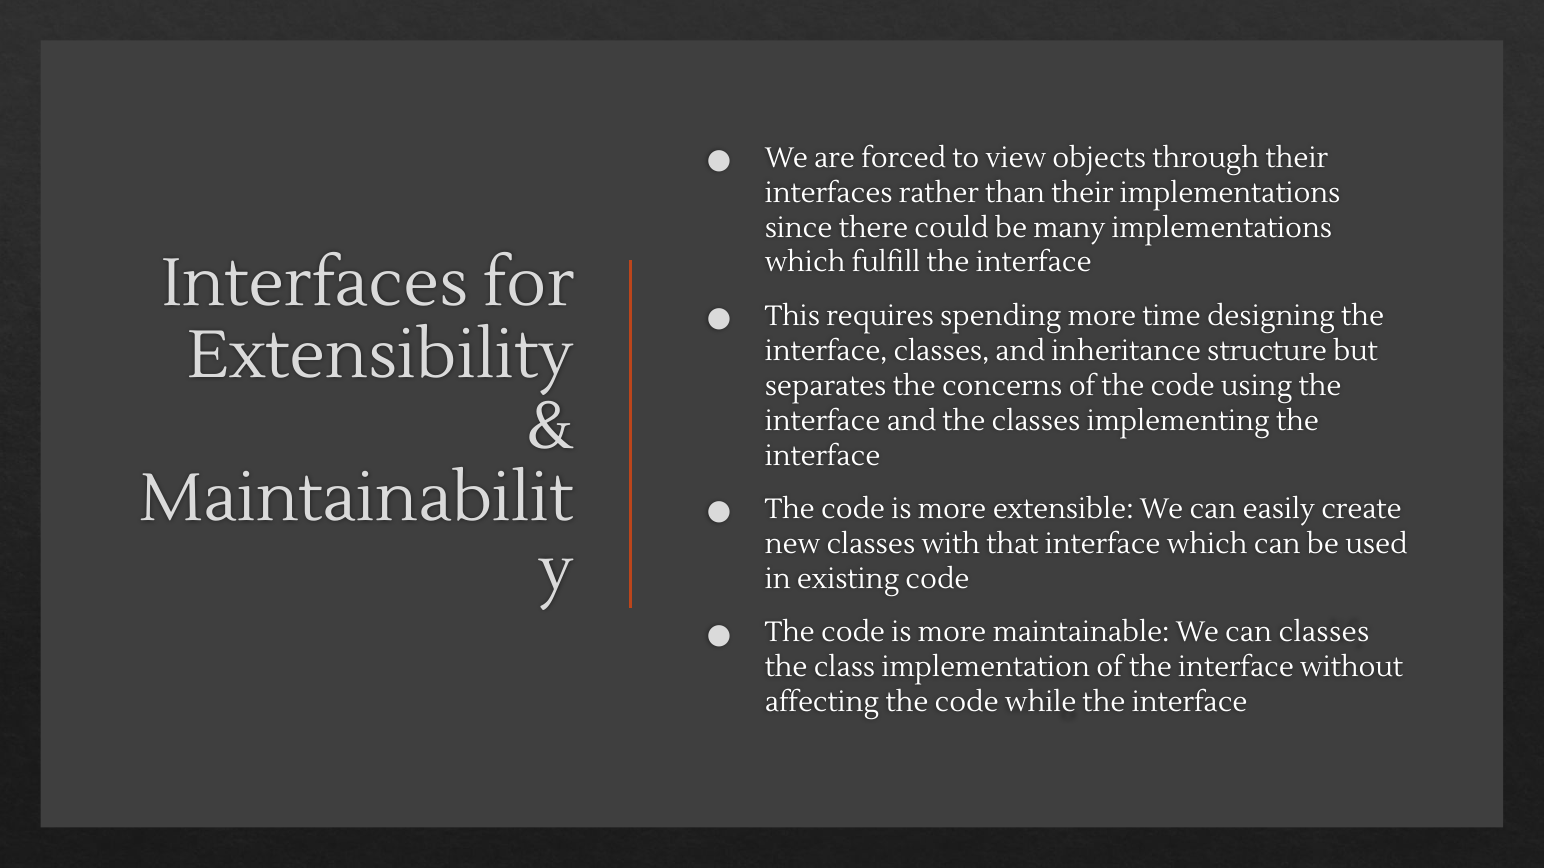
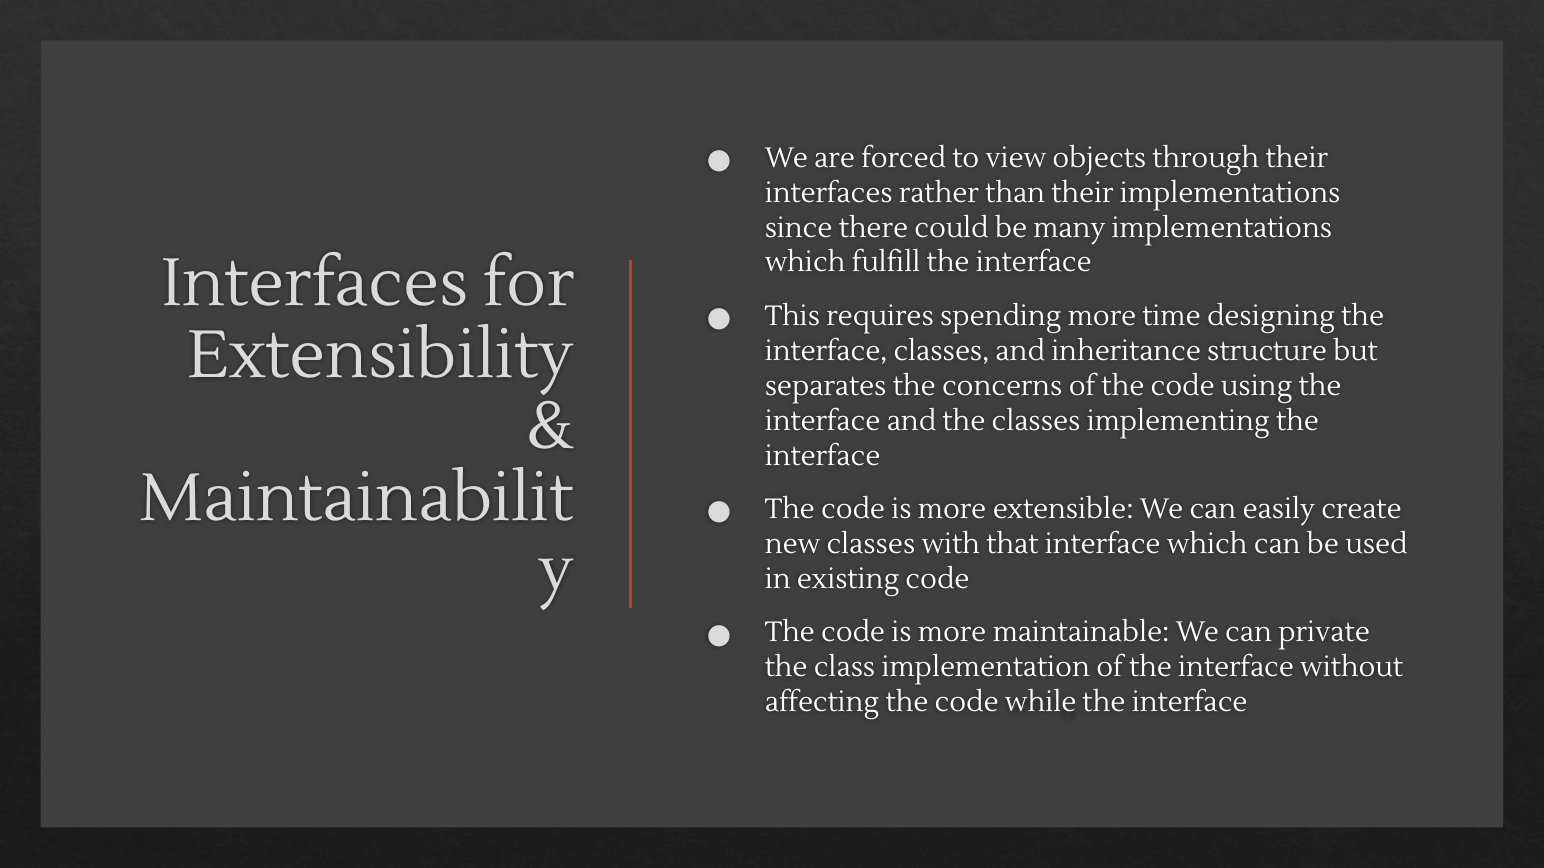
can classes: classes -> private
